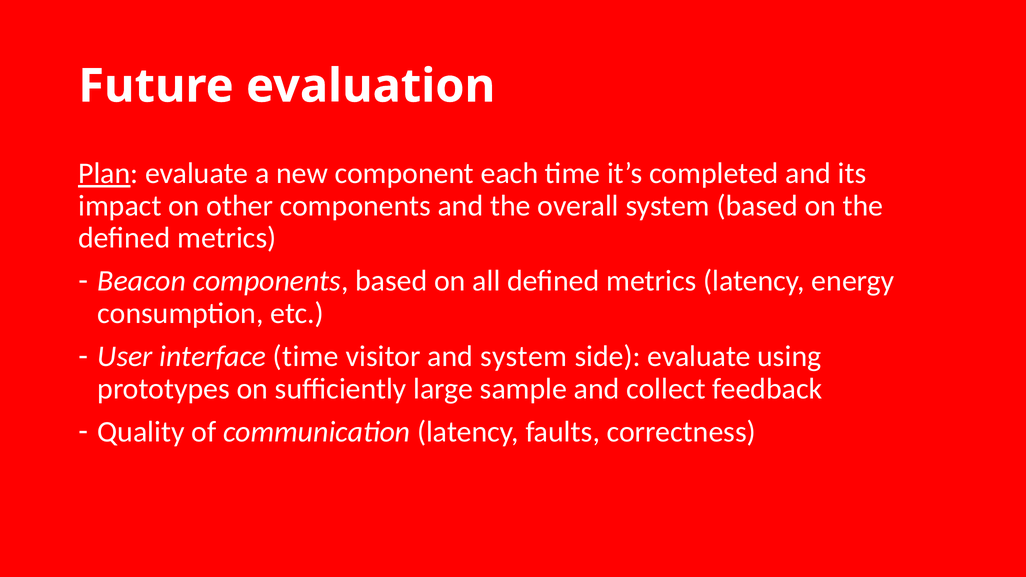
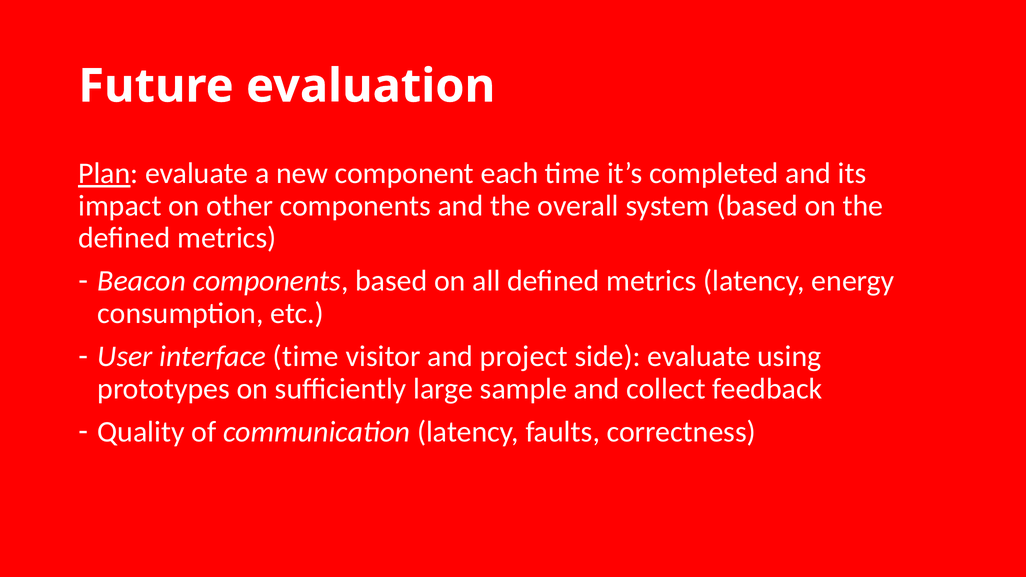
and system: system -> project
